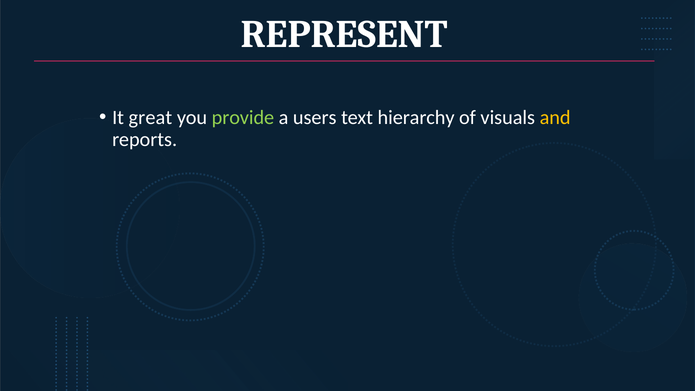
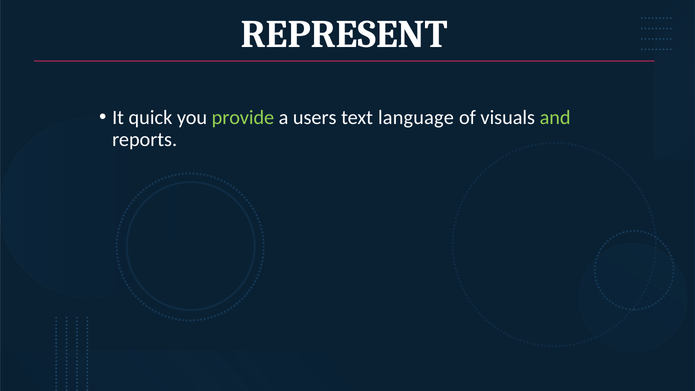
great: great -> quick
hierarchy: hierarchy -> language
and colour: yellow -> light green
